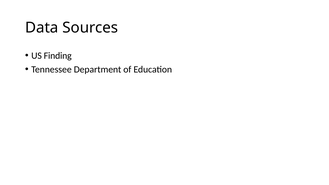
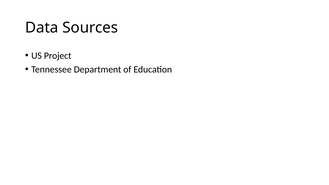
Finding: Finding -> Project
